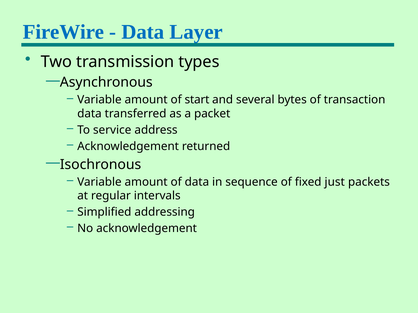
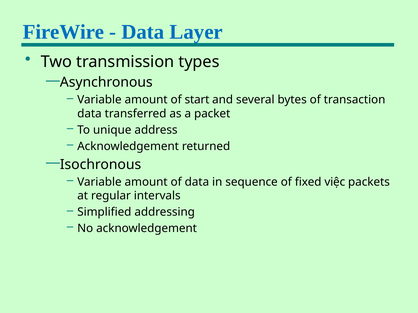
service: service -> unique
just: just -> việc
